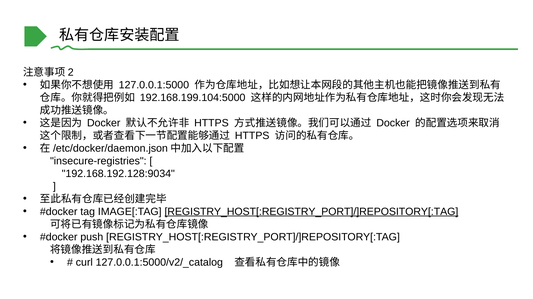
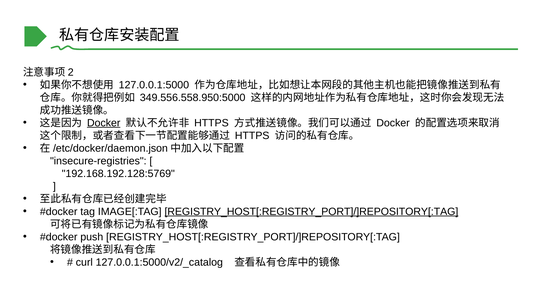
192.168.199.104:5000: 192.168.199.104:5000 -> 349.556.558.950:5000
Docker at (104, 123) underline: none -> present
192.168.192.128:9034: 192.168.192.128:9034 -> 192.168.192.128:5769
